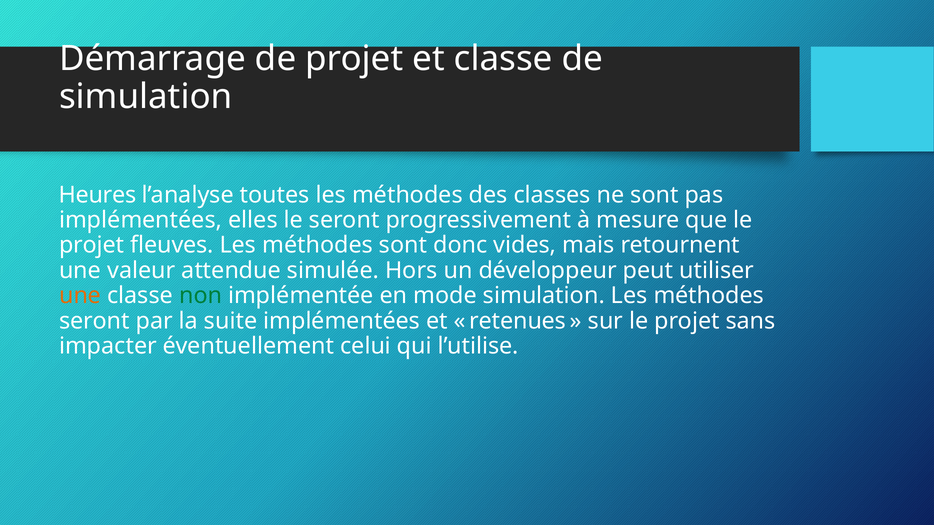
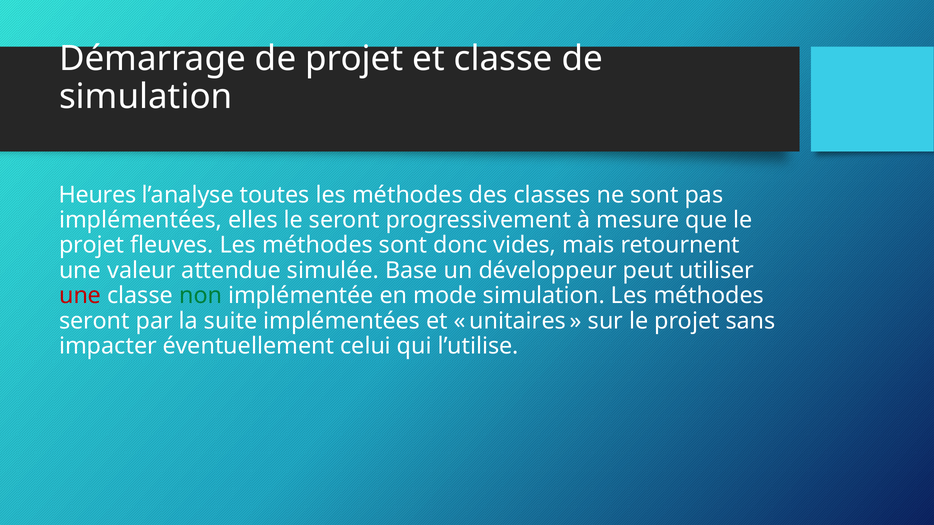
Hors: Hors -> Base
une at (80, 296) colour: orange -> red
retenues: retenues -> unitaires
